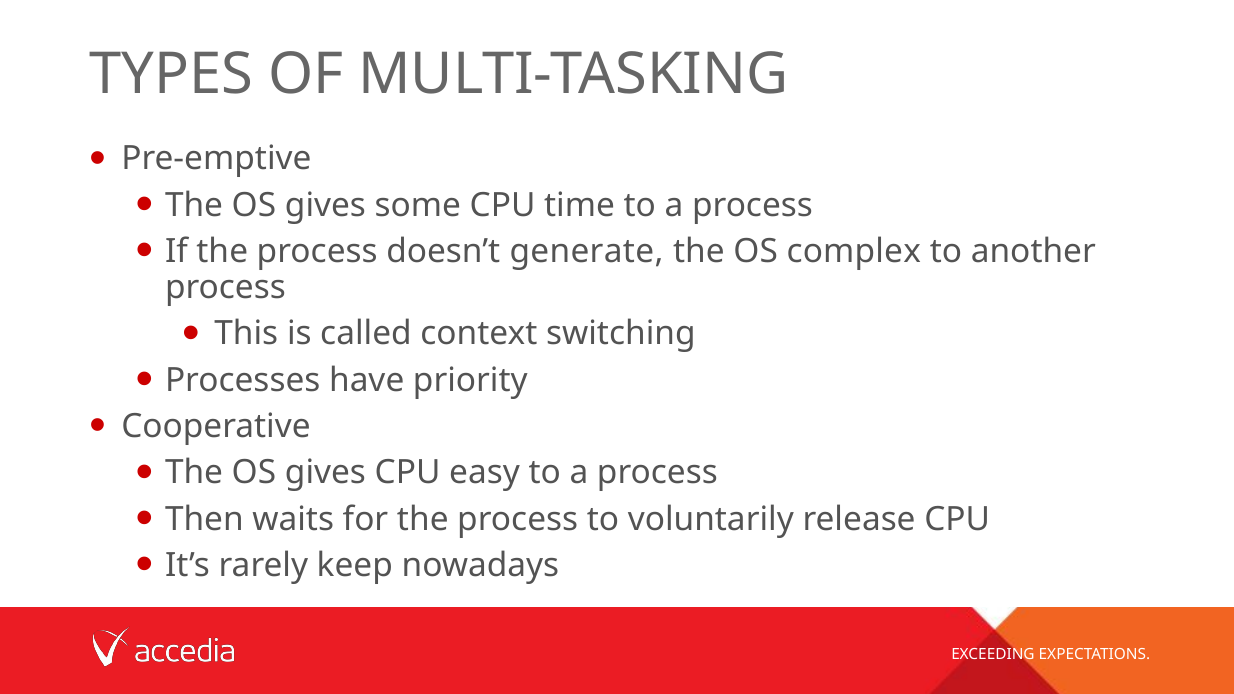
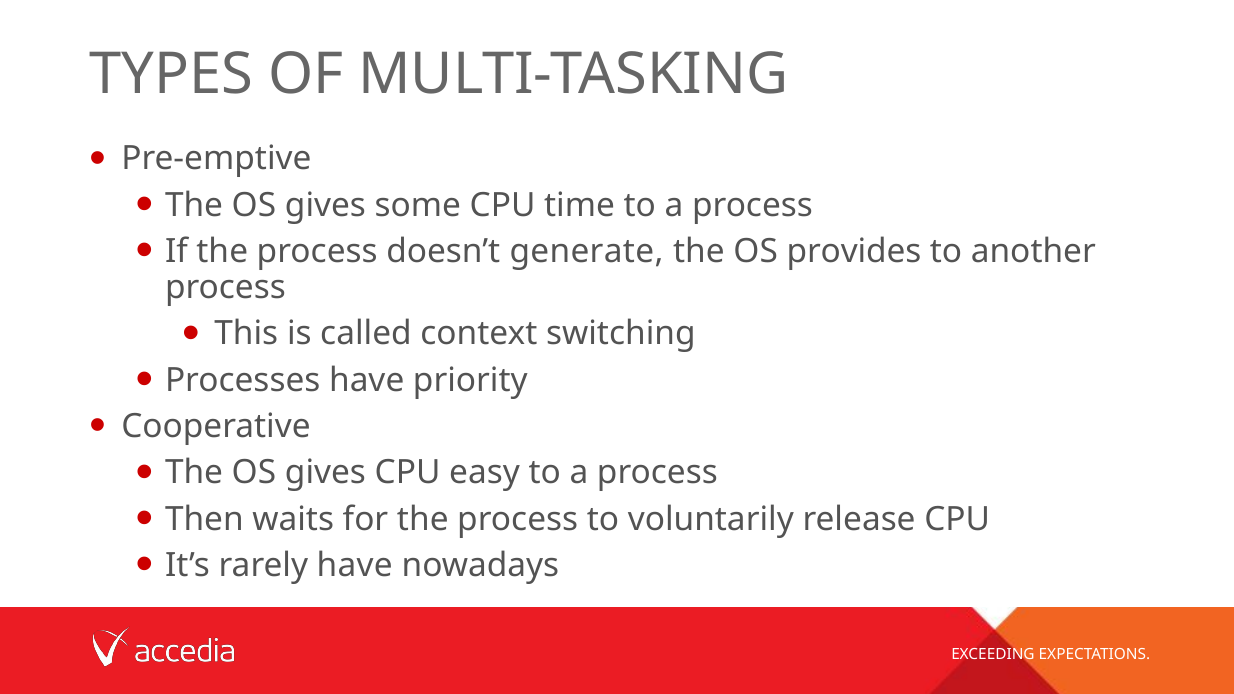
complex: complex -> provides
rarely keep: keep -> have
